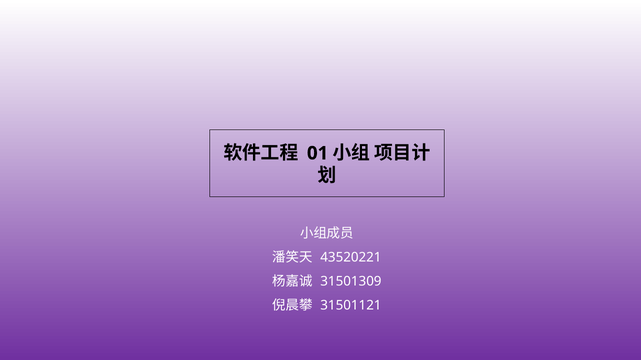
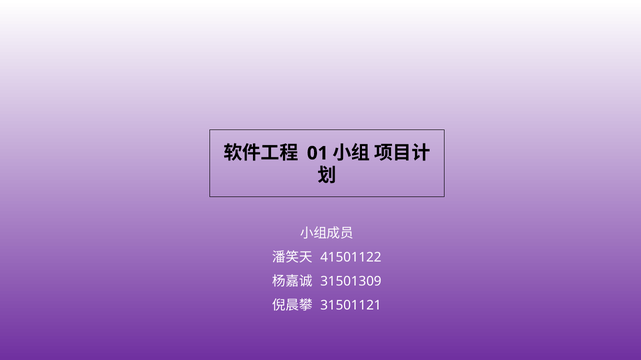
43520221: 43520221 -> 41501122
